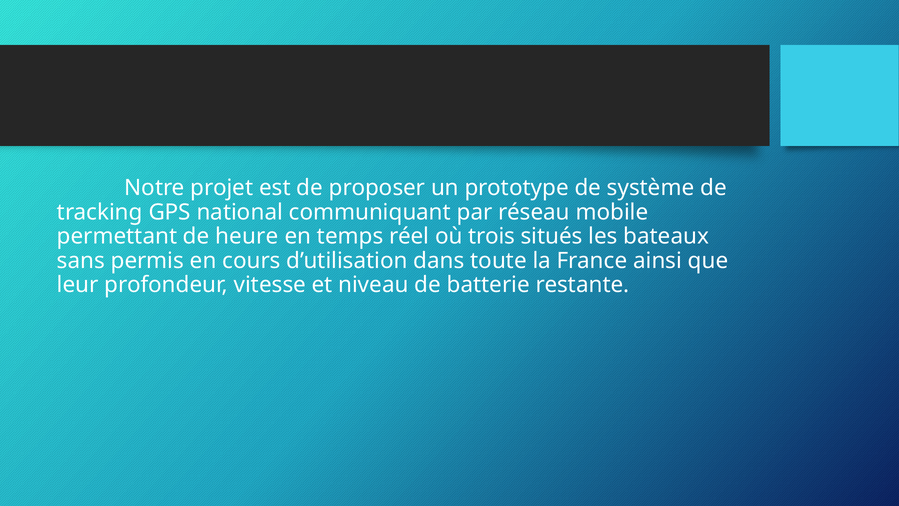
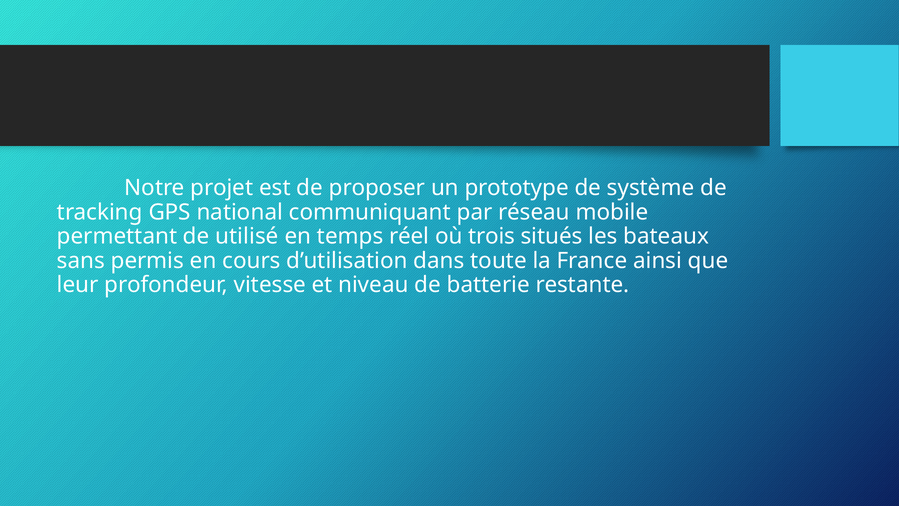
heure: heure -> utilisé
